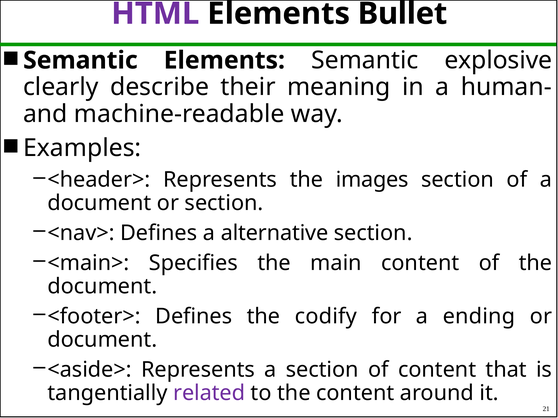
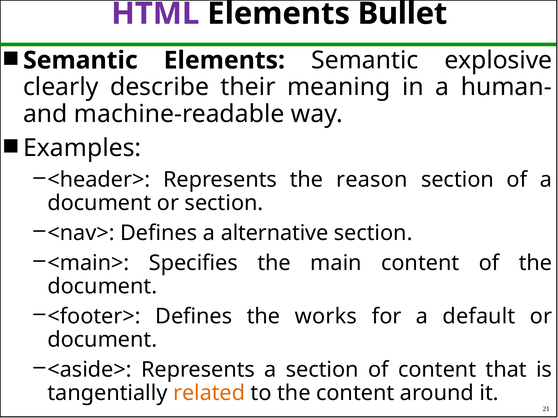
images: images -> reason
codify: codify -> works
ending: ending -> default
related colour: purple -> orange
